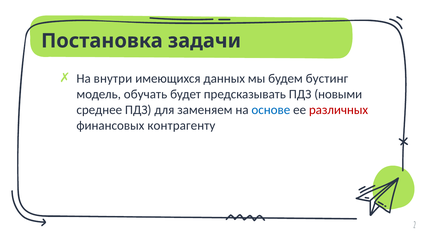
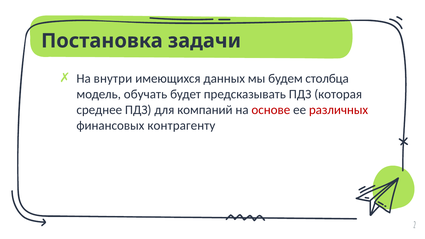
бустинг: бустинг -> столбца
новыми: новыми -> которая
заменяем: заменяем -> компаний
основе colour: blue -> red
